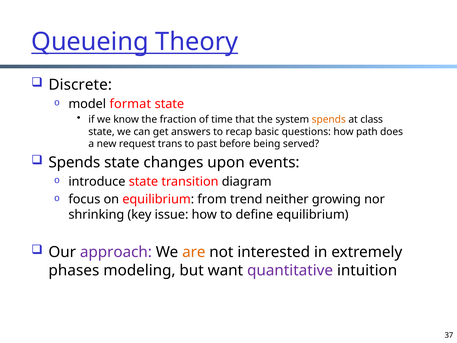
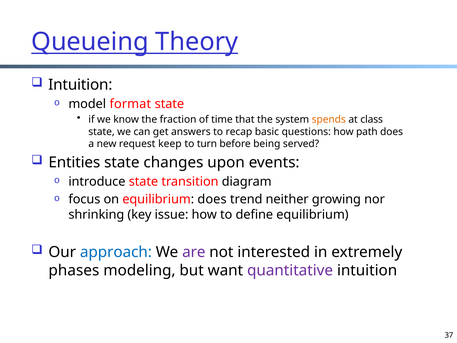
Discrete at (80, 85): Discrete -> Intuition
trans: trans -> keep
past: past -> turn
Spends at (74, 162): Spends -> Entities
equilibrium from: from -> does
approach colour: purple -> blue
are colour: orange -> purple
